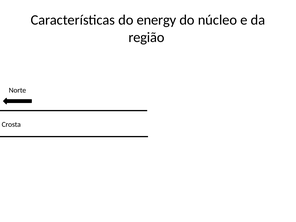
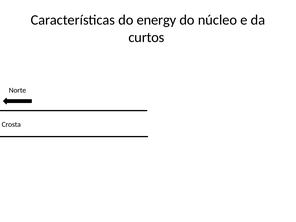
região: região -> curtos
